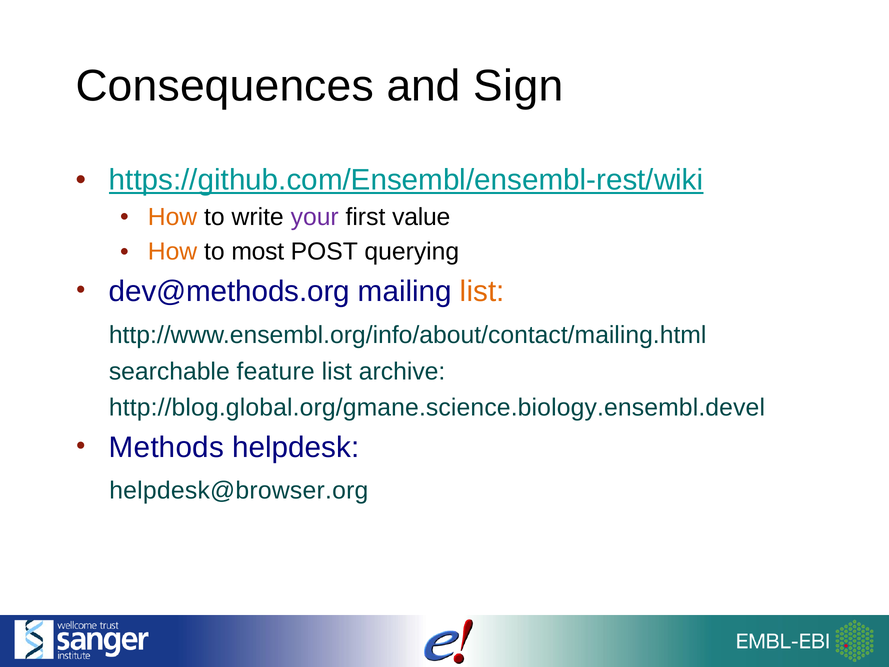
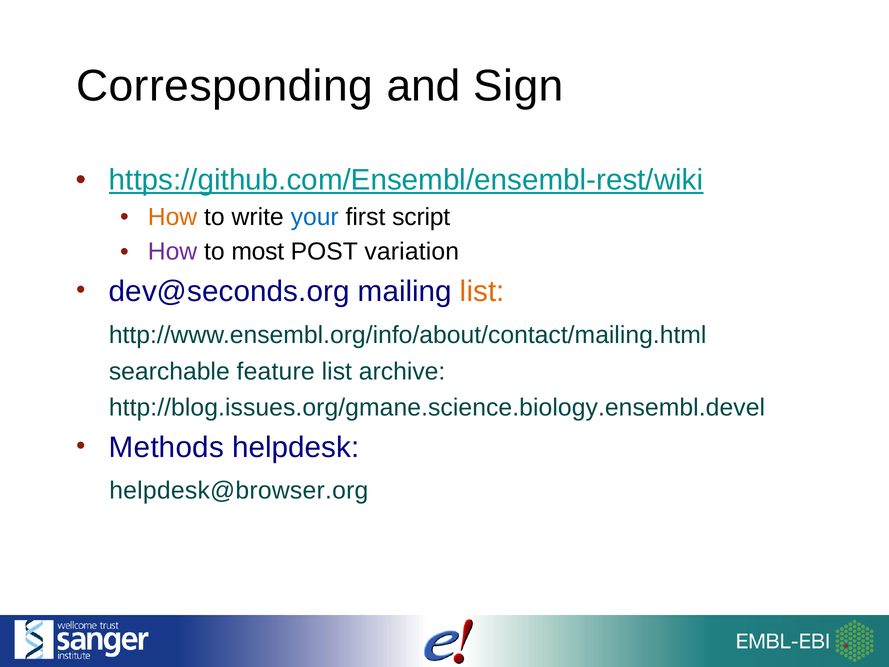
Consequences: Consequences -> Corresponding
your colour: purple -> blue
value: value -> script
How at (173, 252) colour: orange -> purple
querying: querying -> variation
dev@methods.org: dev@methods.org -> dev@seconds.org
http://blog.global.org/gmane.science.biology.ensembl.devel: http://blog.global.org/gmane.science.biology.ensembl.devel -> http://blog.issues.org/gmane.science.biology.ensembl.devel
